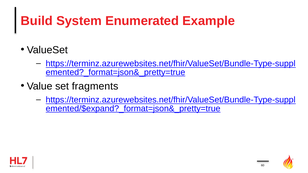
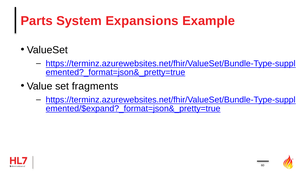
Build: Build -> Parts
Enumerated: Enumerated -> Expansions
